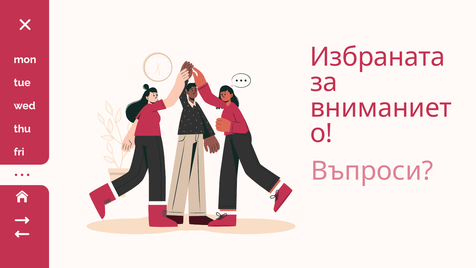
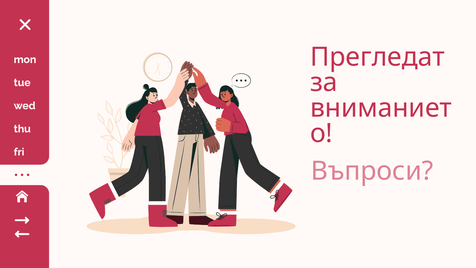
Избраната: Избраната -> Прегледат
